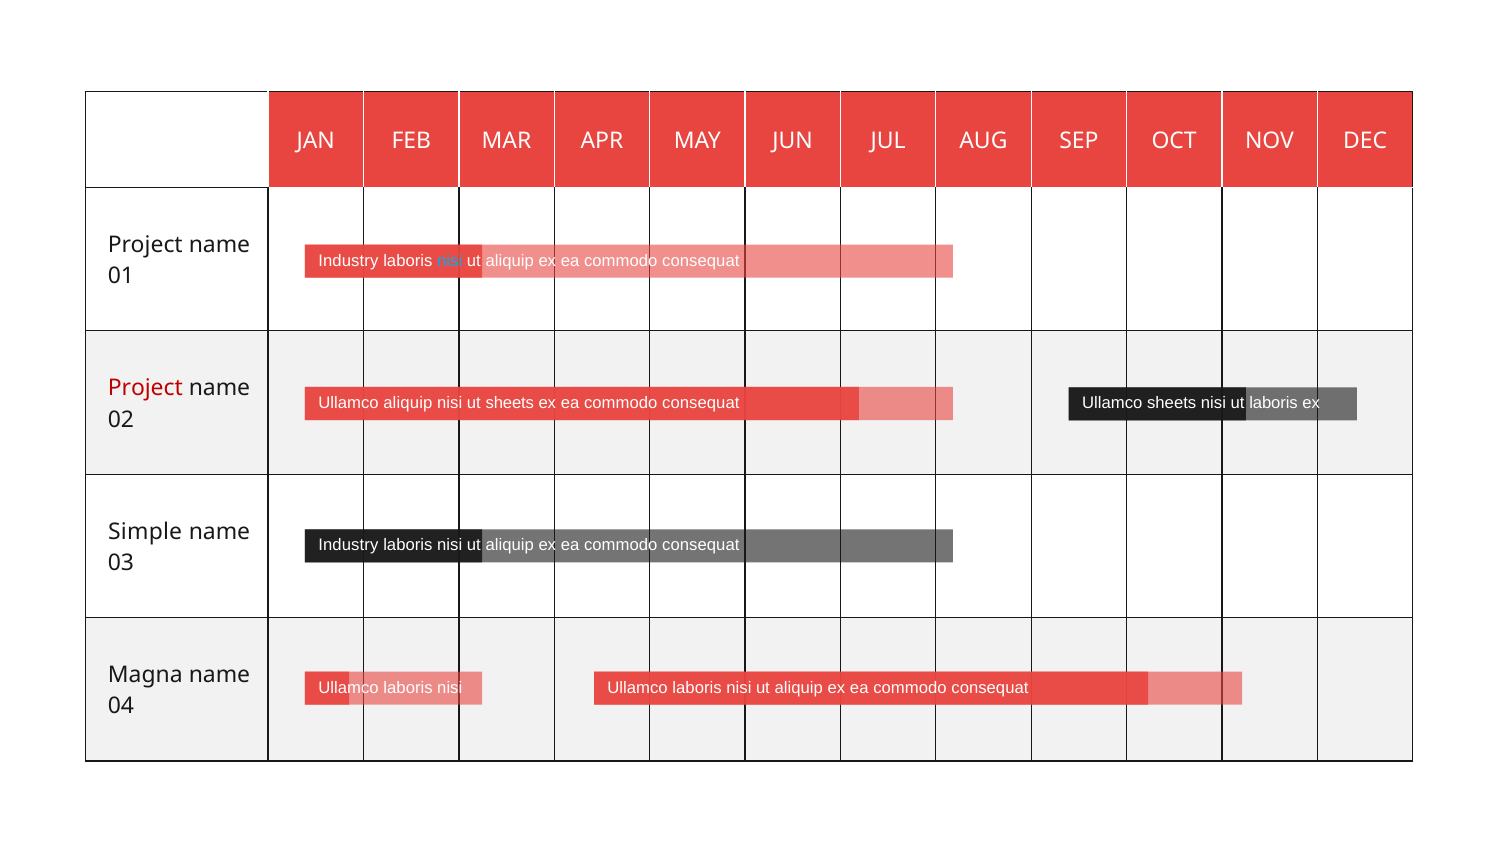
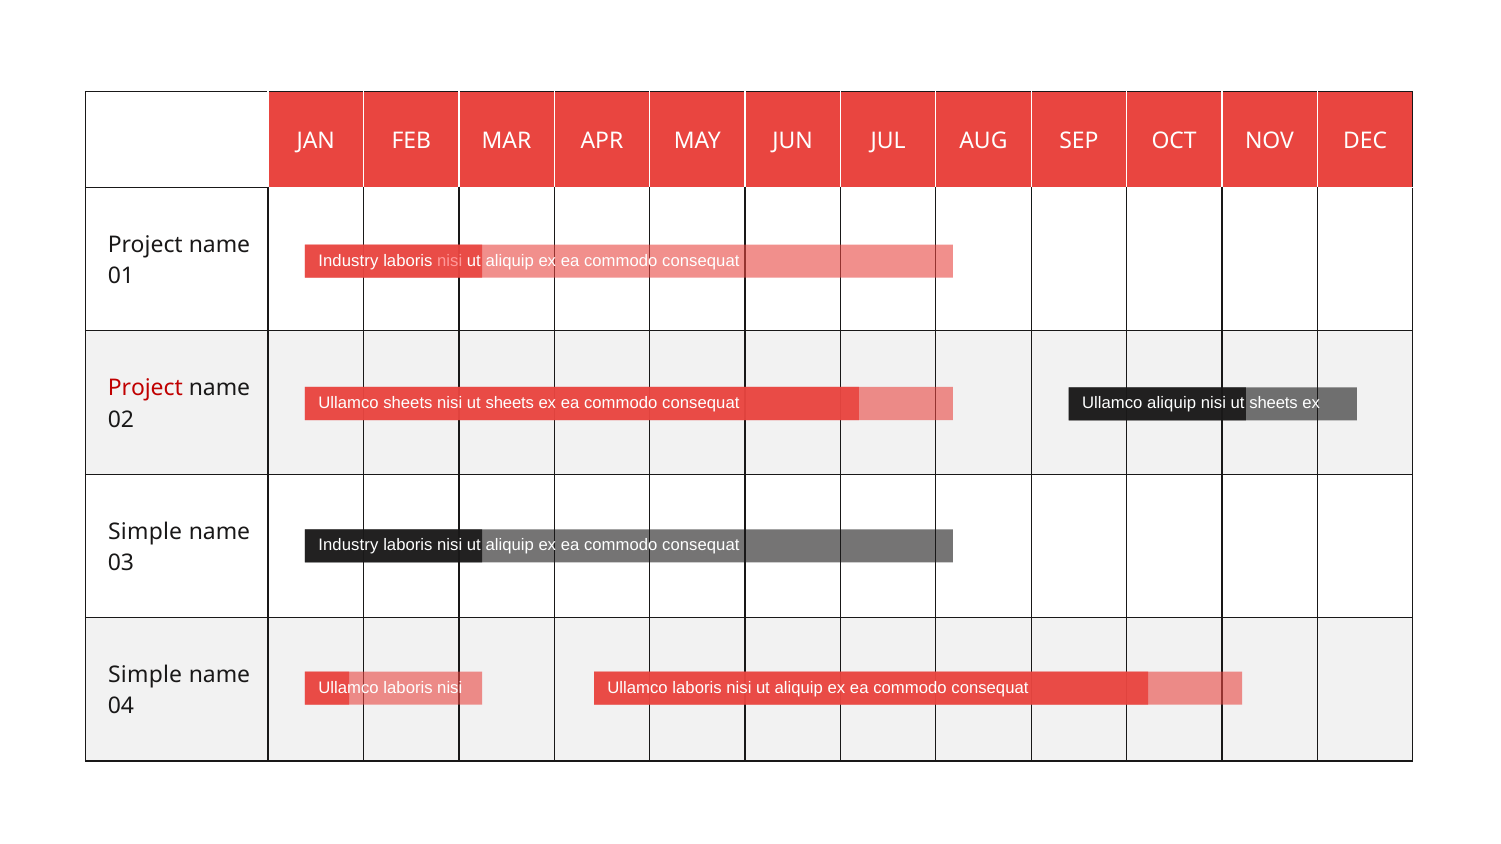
nisi at (450, 261) colour: light blue -> pink
Ullamco aliquip: aliquip -> sheets
Ullamco sheets: sheets -> aliquip
laboris at (1274, 404): laboris -> sheets
Magna at (145, 675): Magna -> Simple
